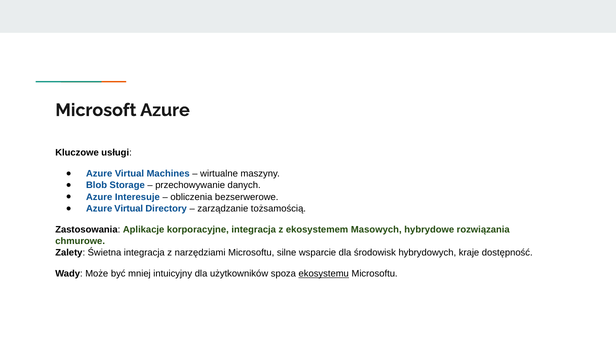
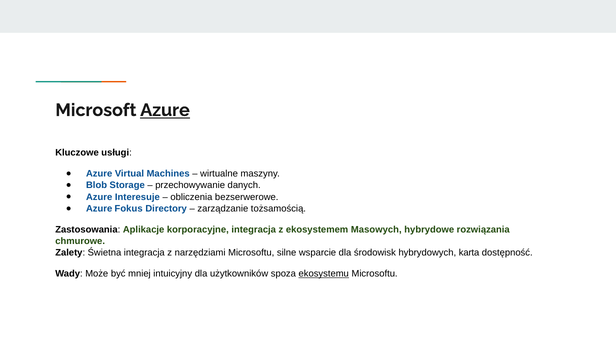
Azure at (165, 110) underline: none -> present
Virtual at (129, 209): Virtual -> Fokus
kraje: kraje -> karta
